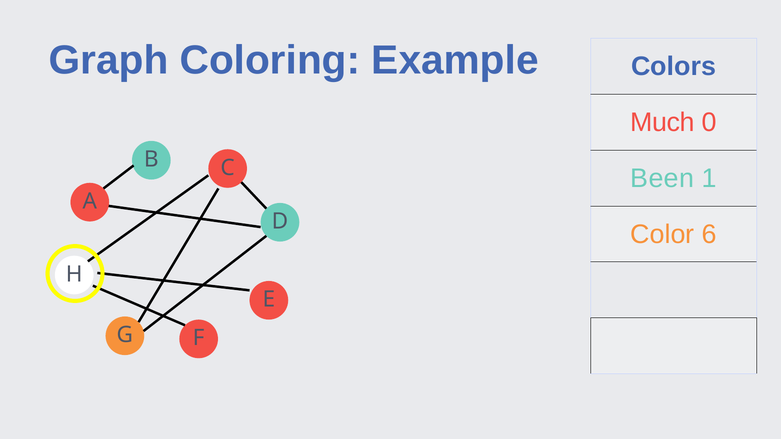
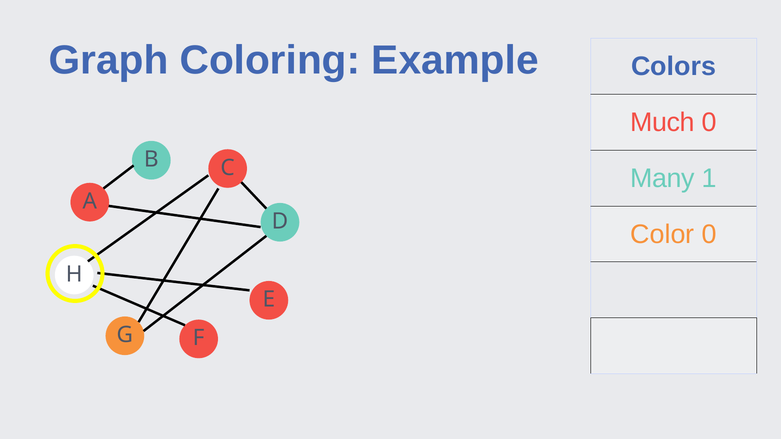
Been: Been -> Many
Color 6: 6 -> 0
